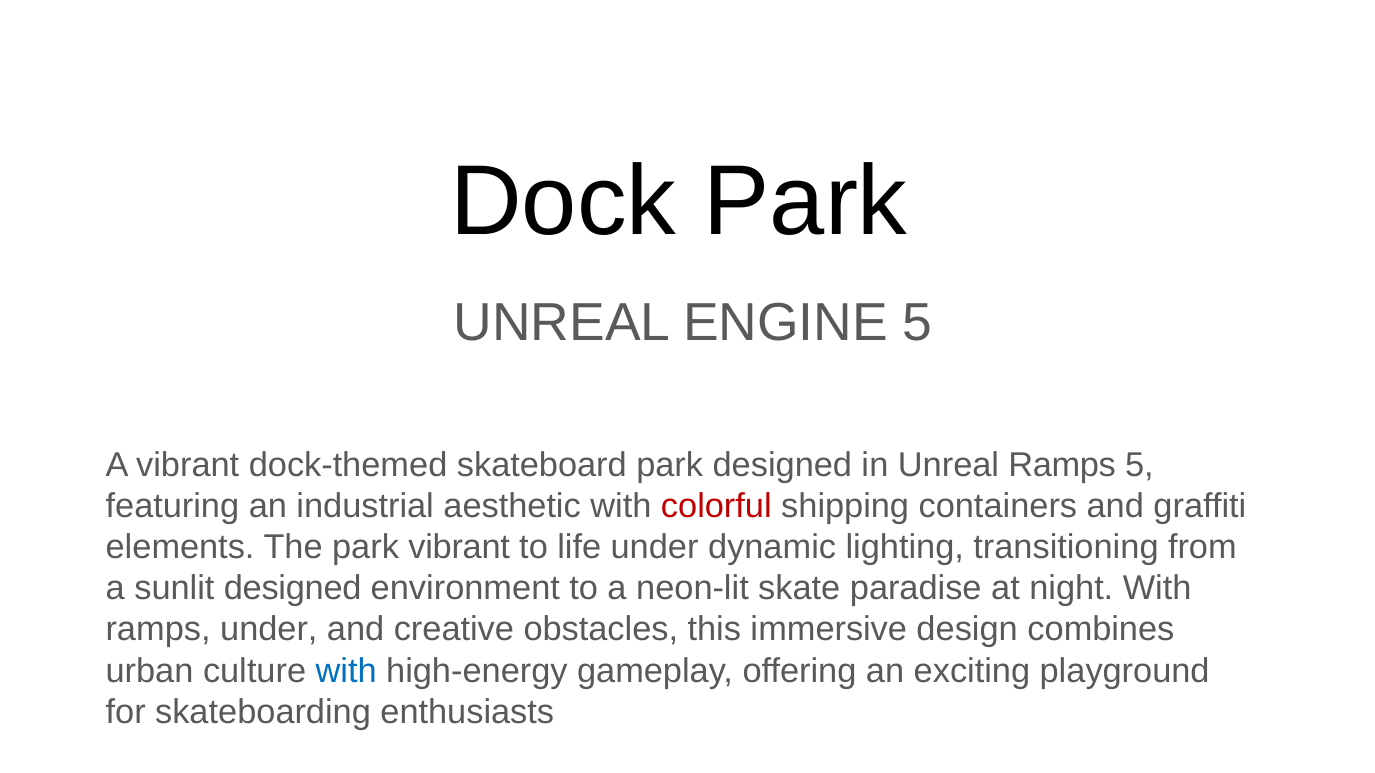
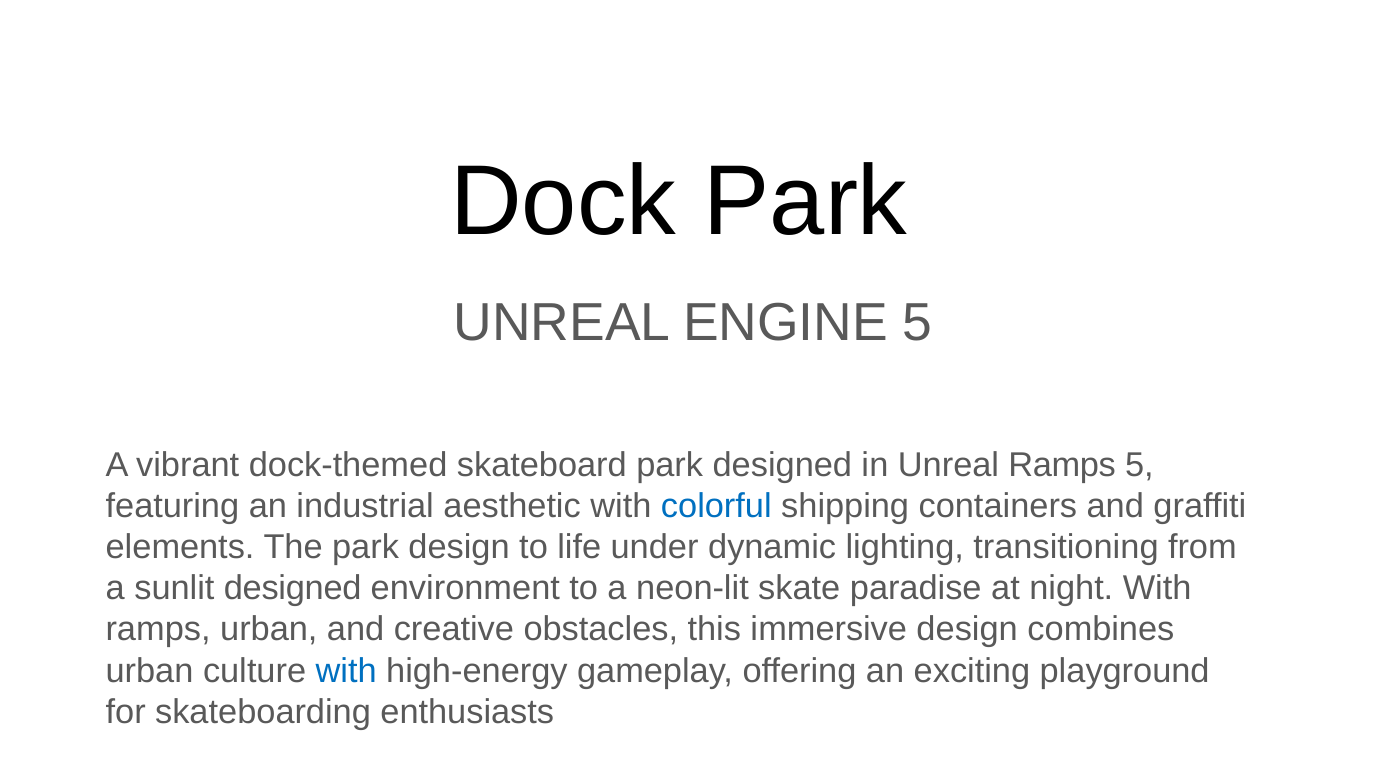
colorful colour: red -> blue
park vibrant: vibrant -> design
ramps under: under -> urban
